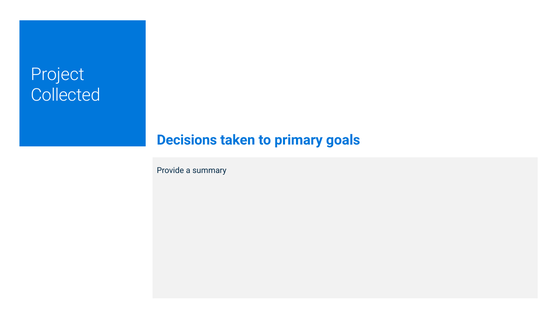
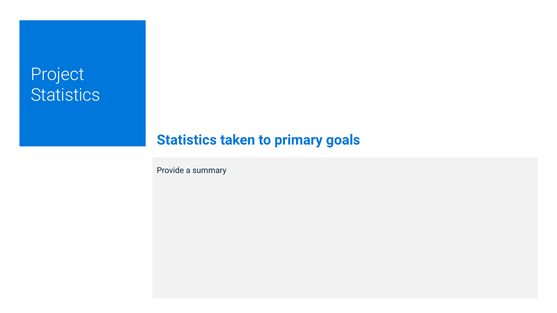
Collected at (66, 95): Collected -> Statistics
Decisions at (187, 140): Decisions -> Statistics
